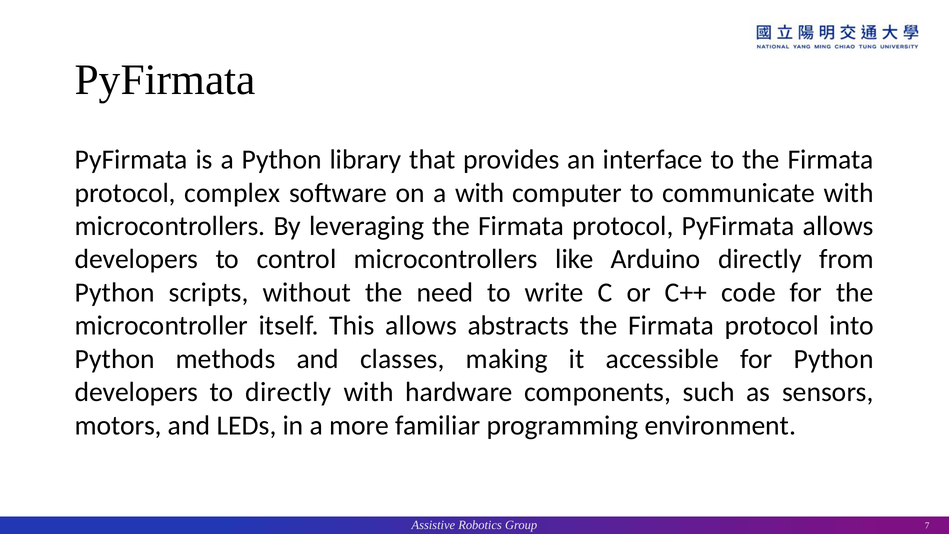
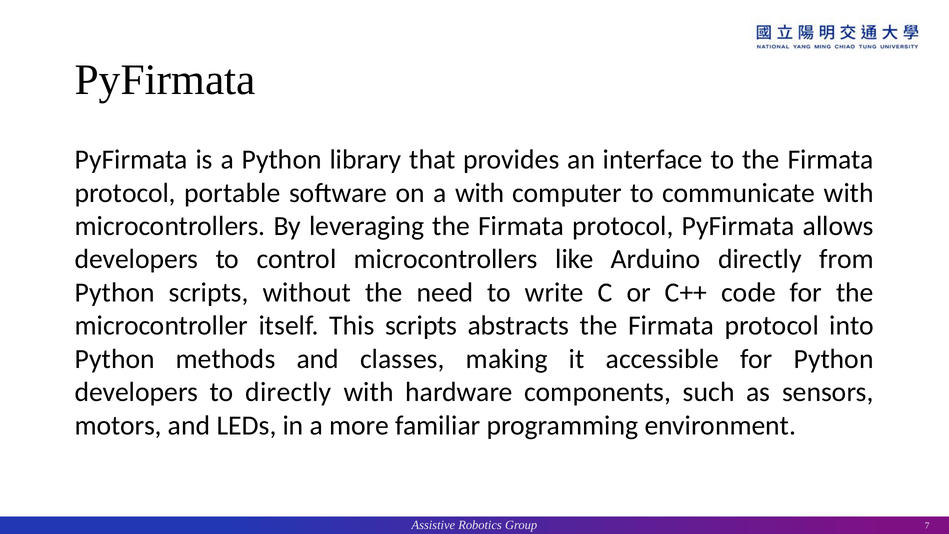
complex: complex -> portable
This allows: allows -> scripts
